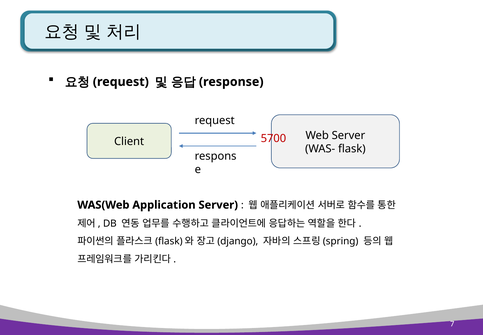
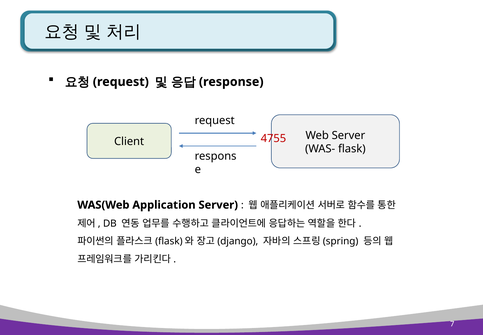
5700: 5700 -> 4755
